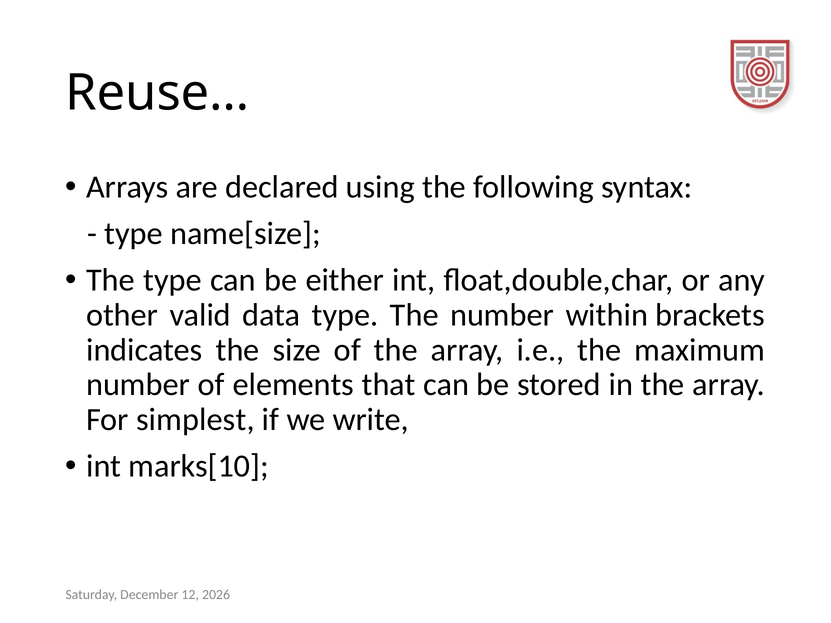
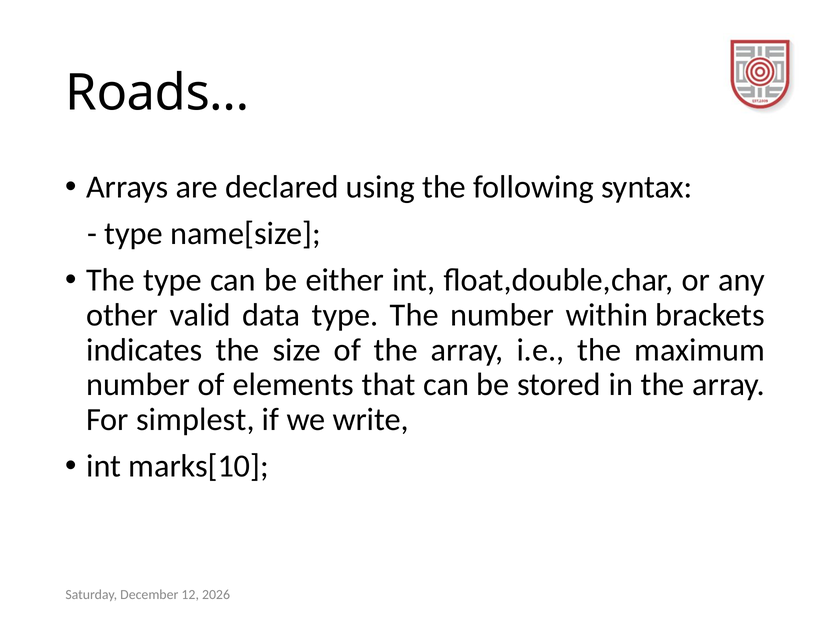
Reuse…: Reuse… -> Roads…
